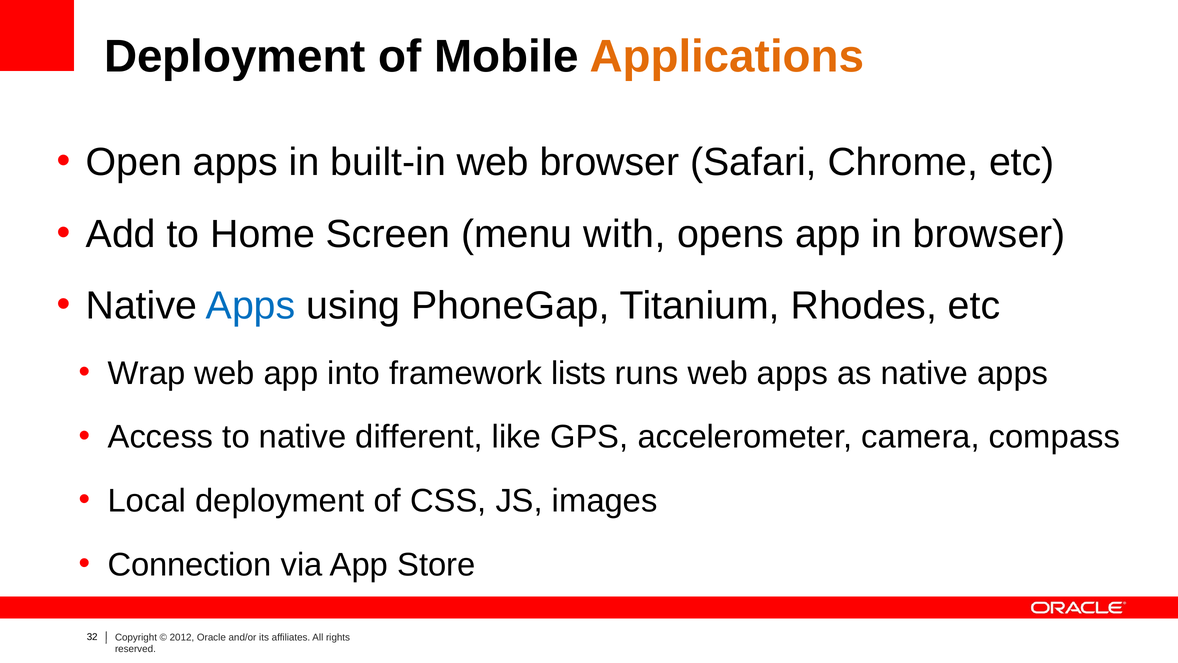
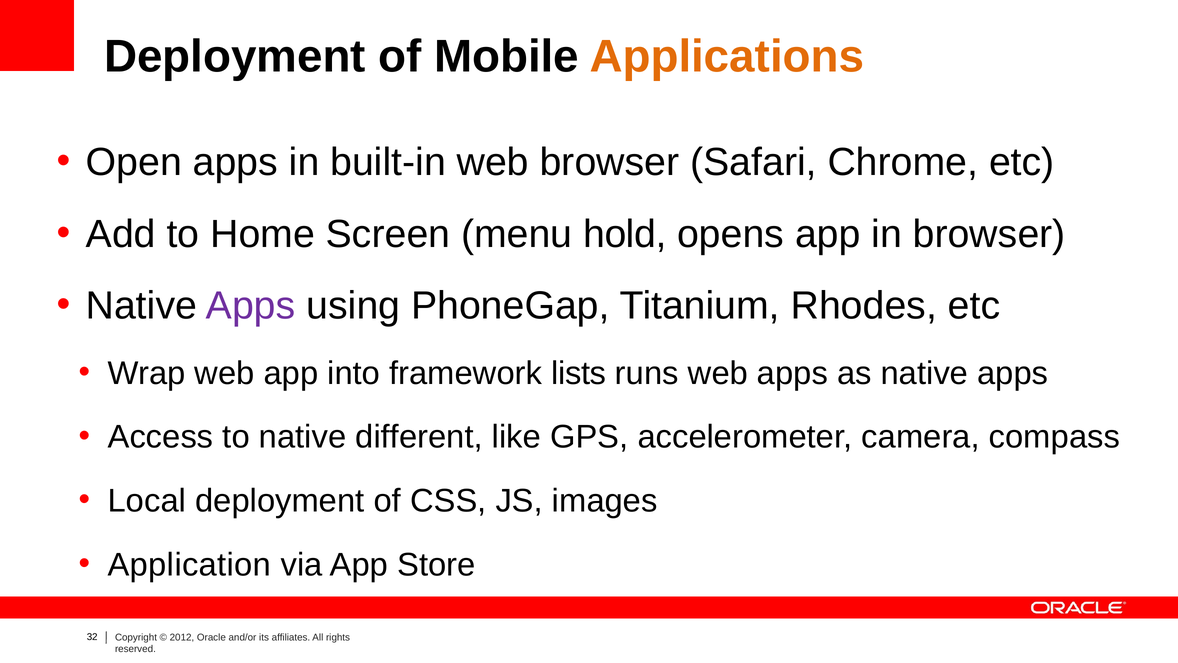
with: with -> hold
Apps at (251, 306) colour: blue -> purple
Connection: Connection -> Application
